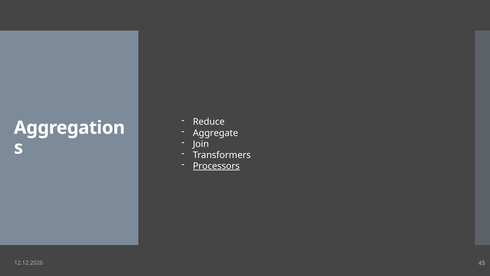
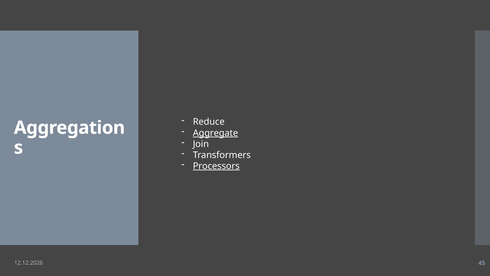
Aggregate underline: none -> present
